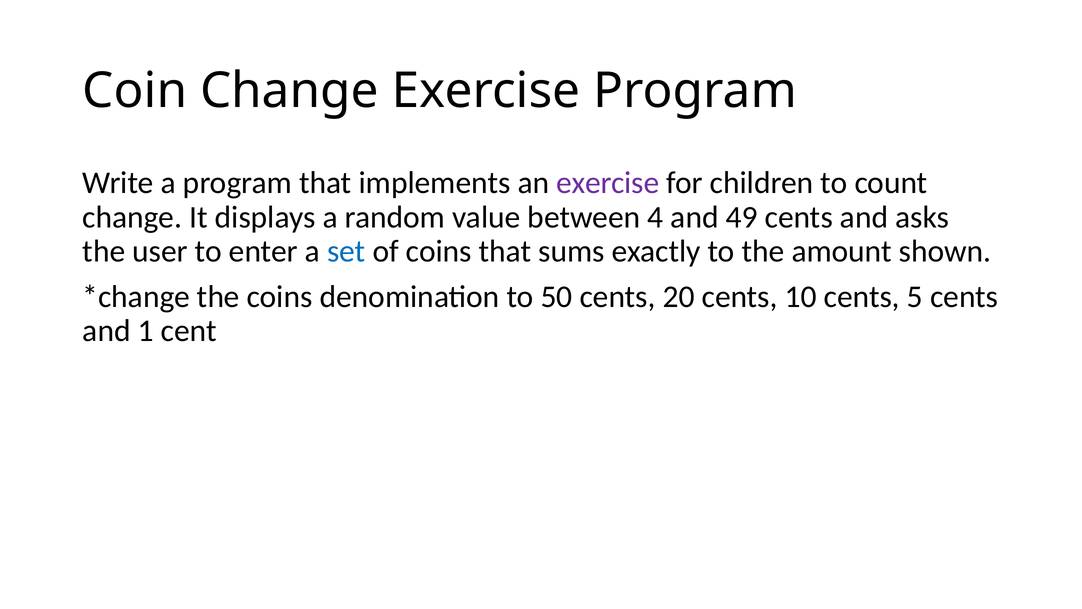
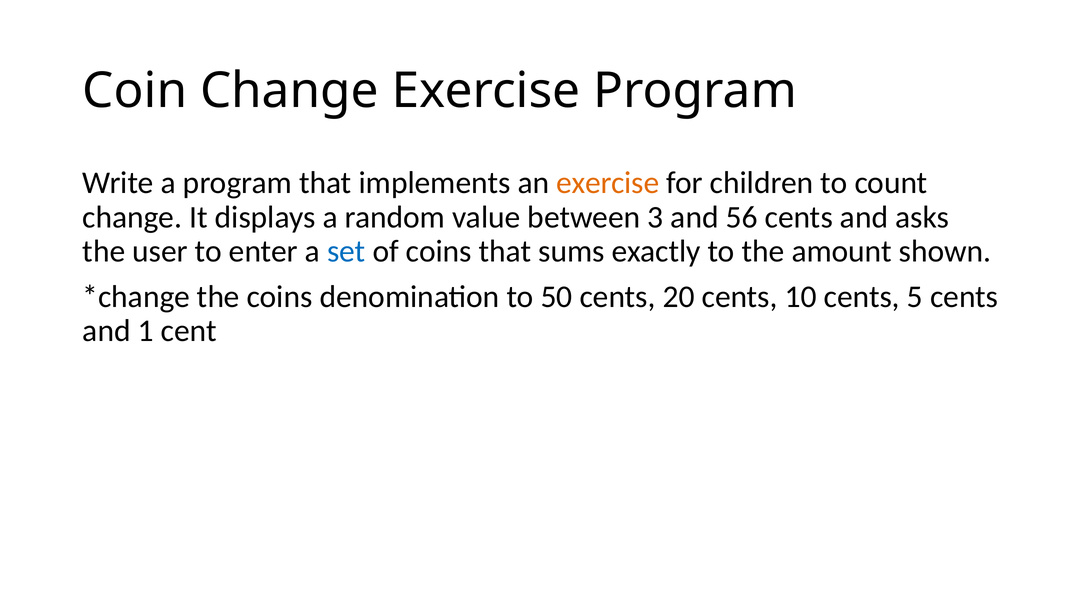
exercise at (608, 183) colour: purple -> orange
4: 4 -> 3
49: 49 -> 56
